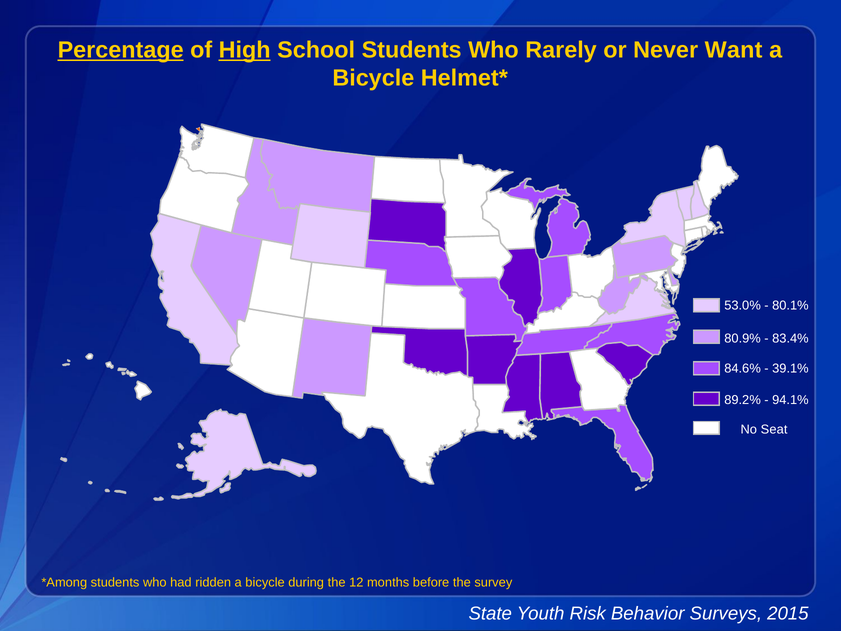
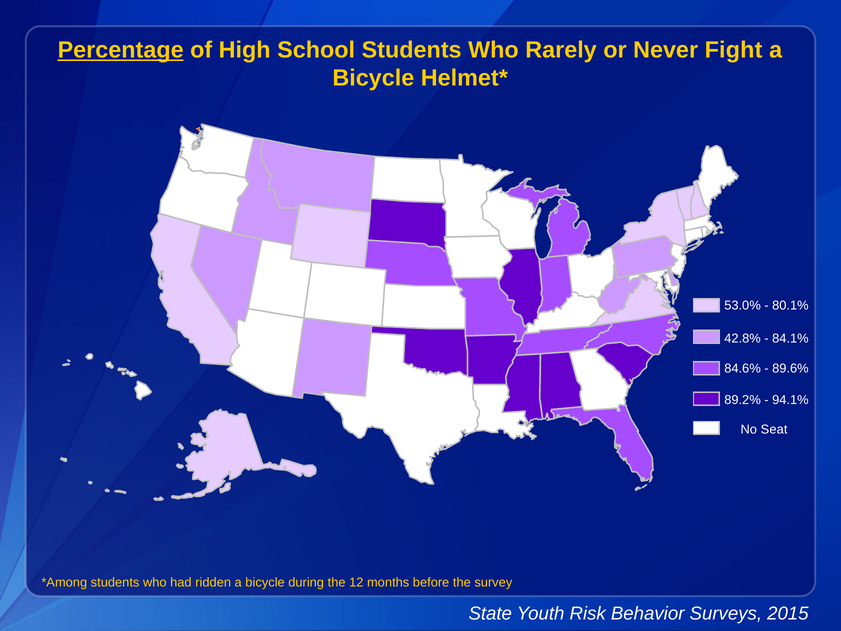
High underline: present -> none
Want: Want -> Fight
80.9%: 80.9% -> 42.8%
83.4%: 83.4% -> 84.1%
39.1%: 39.1% -> 89.6%
